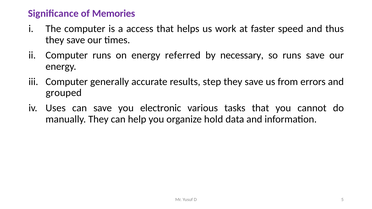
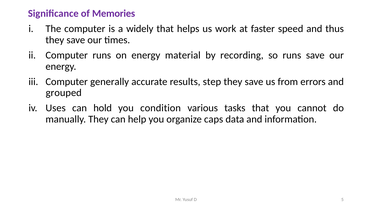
access: access -> widely
referred: referred -> material
necessary: necessary -> recording
can save: save -> hold
electronic: electronic -> condition
hold: hold -> caps
